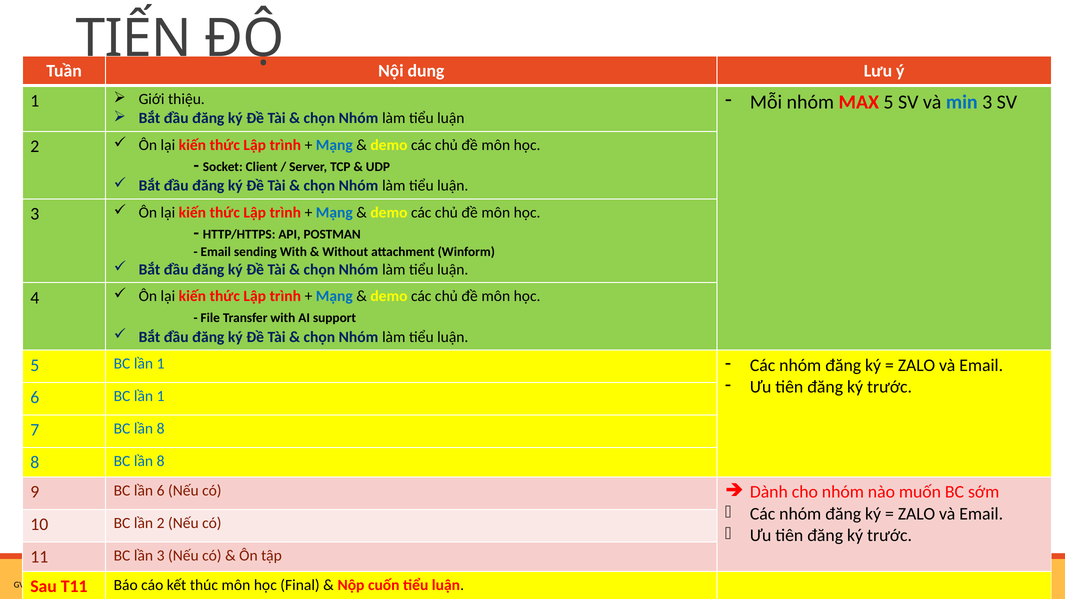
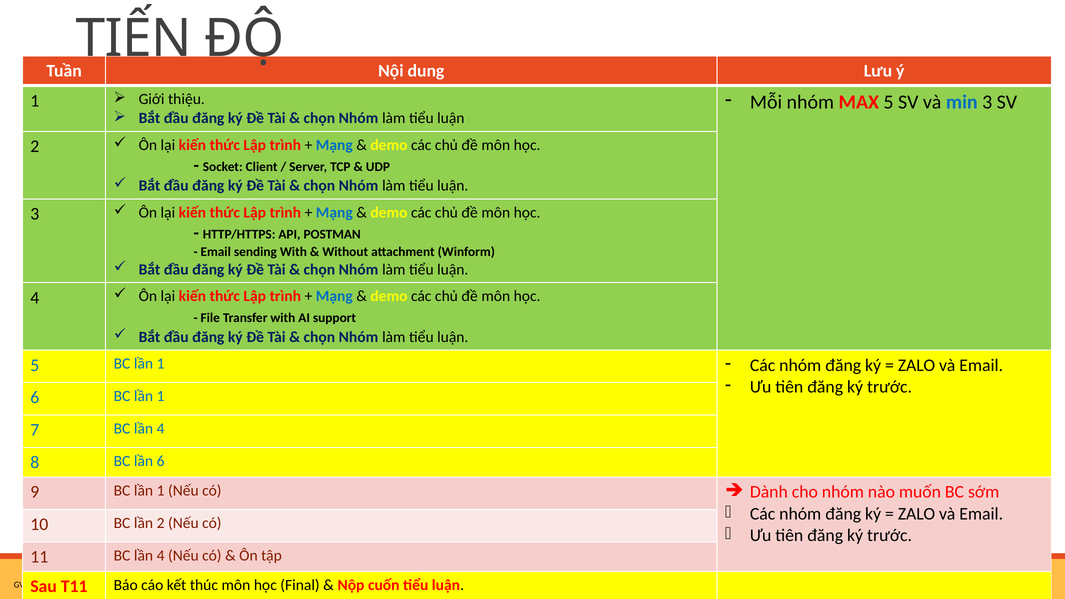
7 BC lần 8: 8 -> 4
8 BC lần 8: 8 -> 6
9 BC lần 6: 6 -> 1
11 BC lần 3: 3 -> 4
